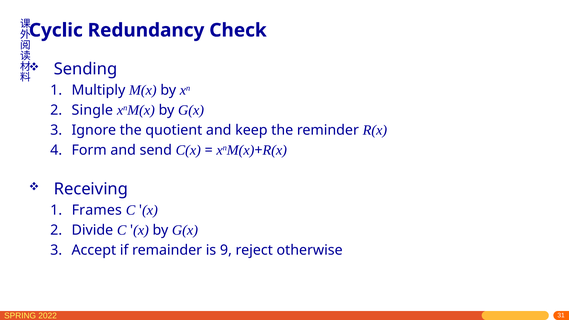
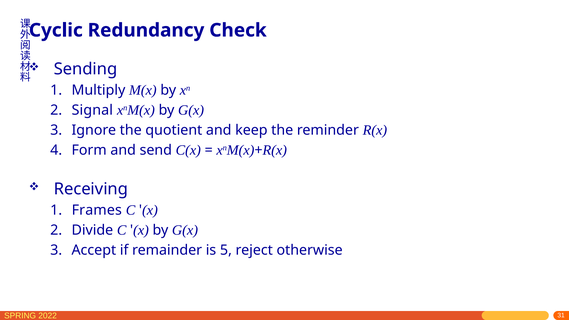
Single: Single -> Signal
9: 9 -> 5
